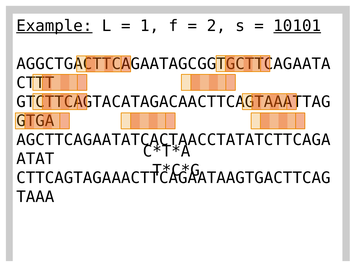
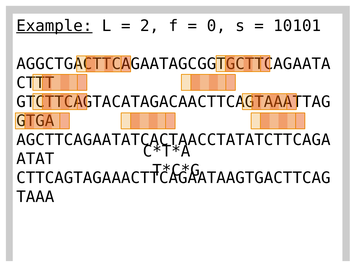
1: 1 -> 2
2: 2 -> 0
10101 underline: present -> none
